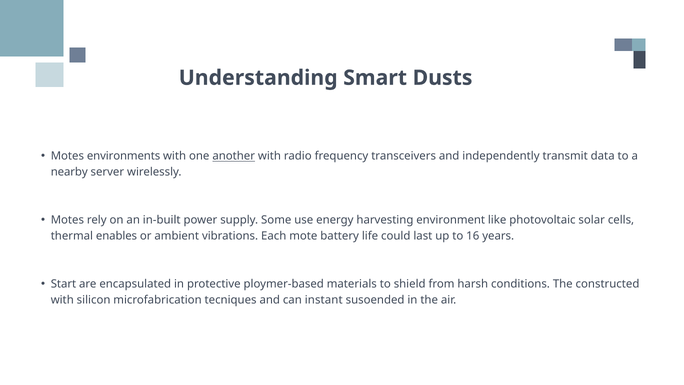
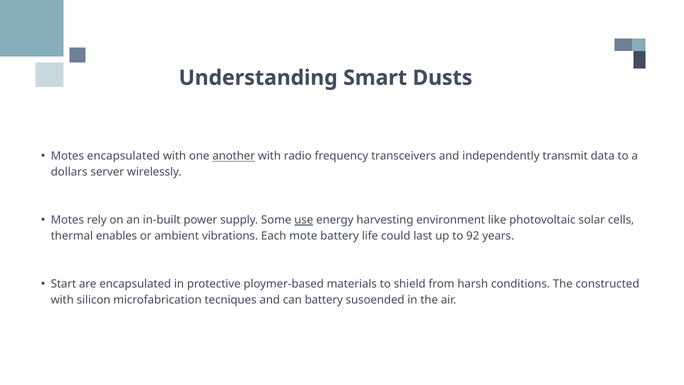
Motes environments: environments -> encapsulated
nearby: nearby -> dollars
use underline: none -> present
16: 16 -> 92
can instant: instant -> battery
